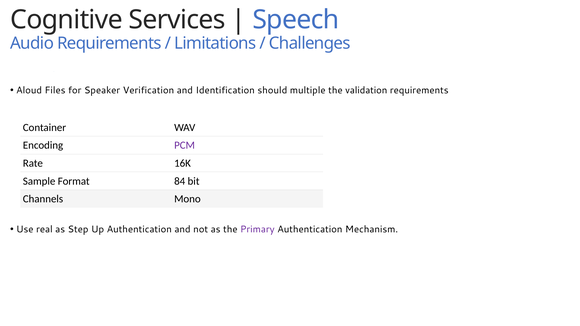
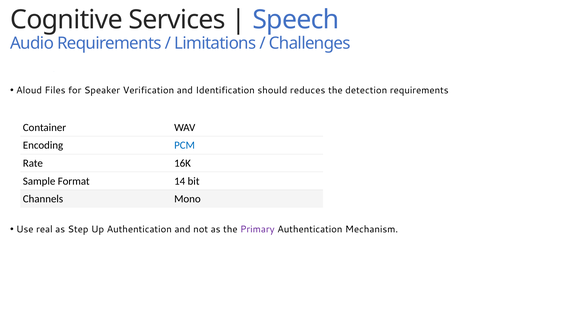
multiple: multiple -> reduces
validation: validation -> detection
PCM colour: purple -> blue
84: 84 -> 14
